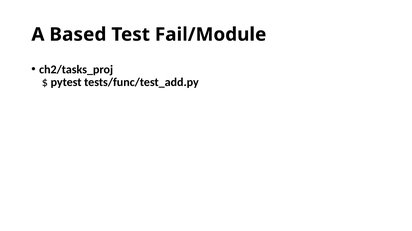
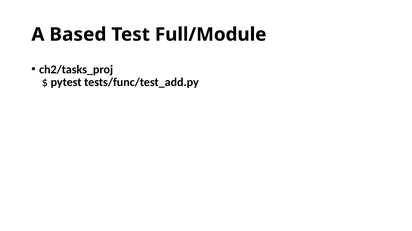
Fail/Module: Fail/Module -> Full/Module
